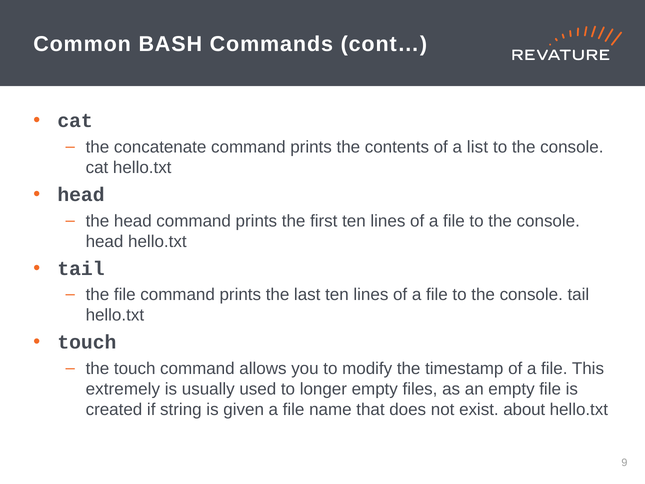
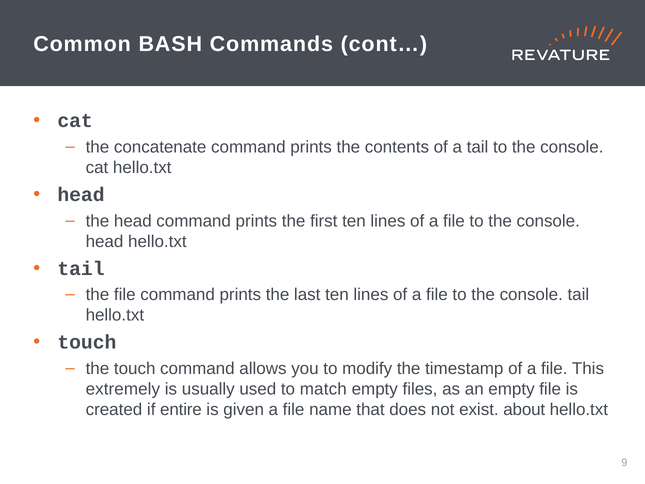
a list: list -> tail
longer: longer -> match
string: string -> entire
